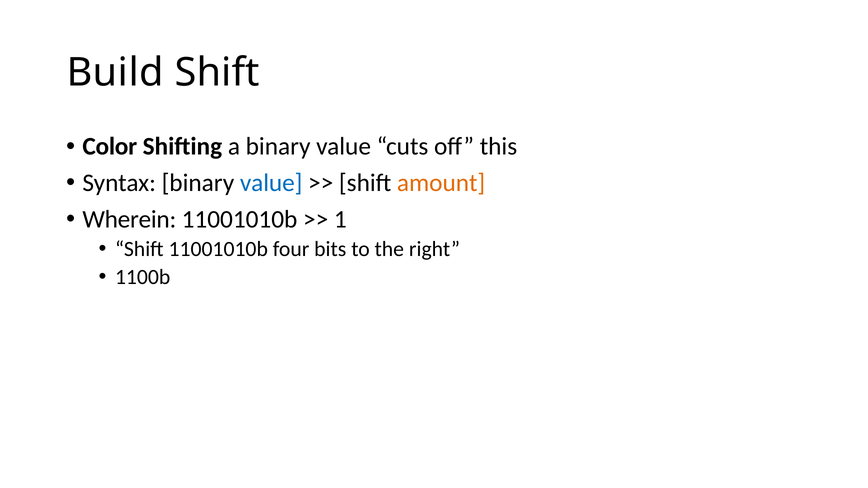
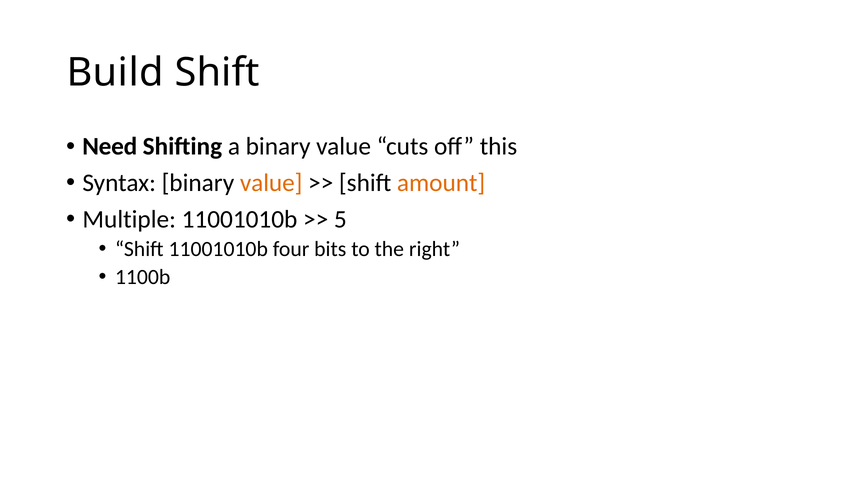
Color: Color -> Need
value at (271, 183) colour: blue -> orange
Wherein: Wherein -> Multiple
1: 1 -> 5
